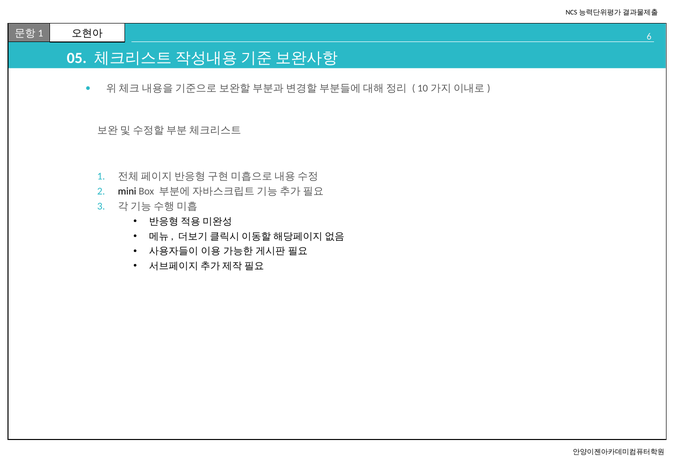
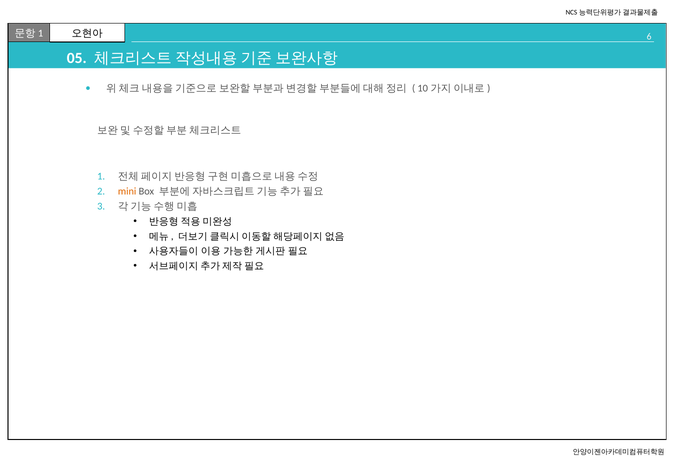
mini colour: black -> orange
